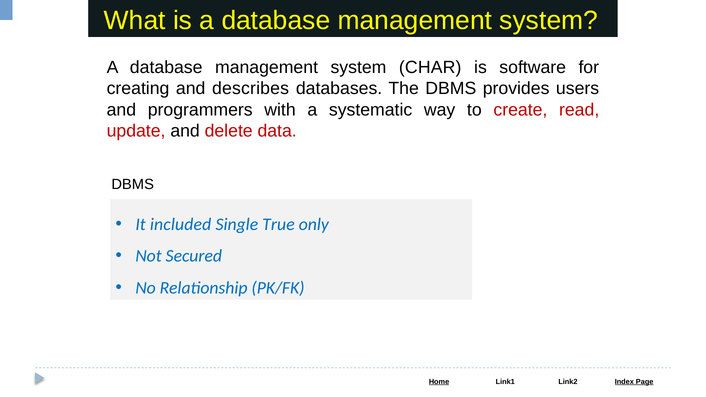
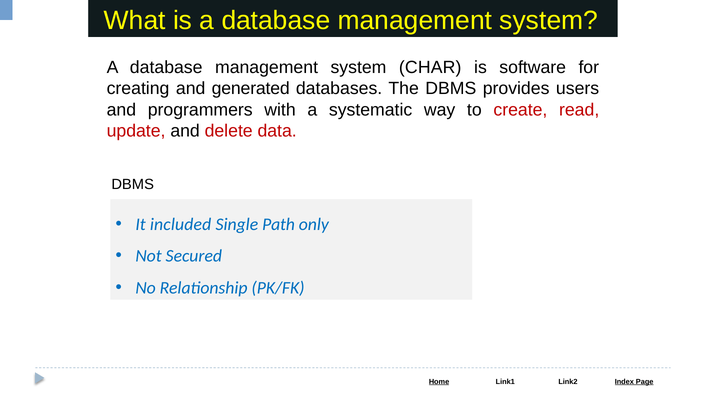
describes: describes -> generated
True: True -> Path
